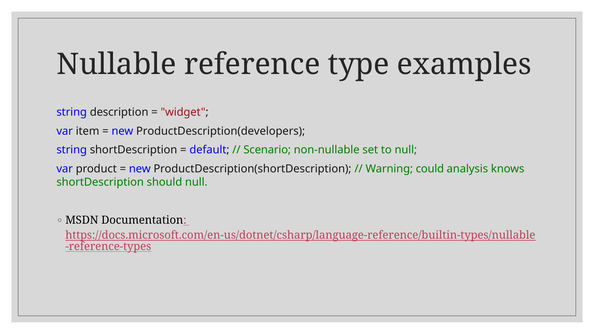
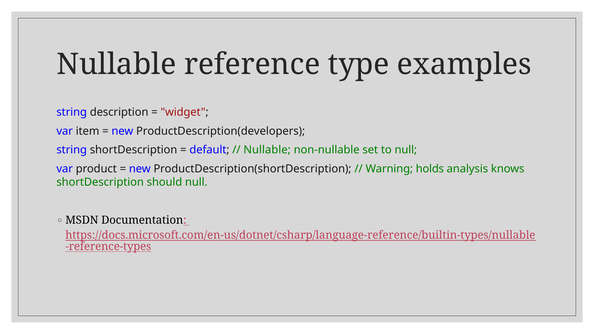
Scenario at (267, 150): Scenario -> Nullable
could: could -> holds
